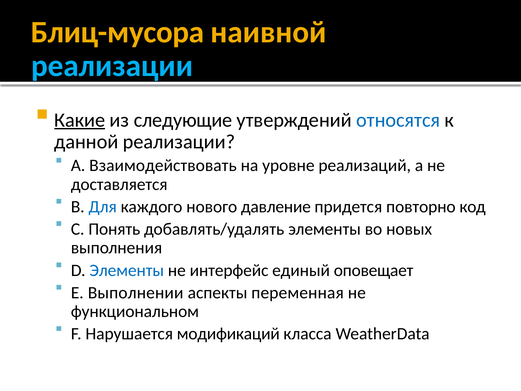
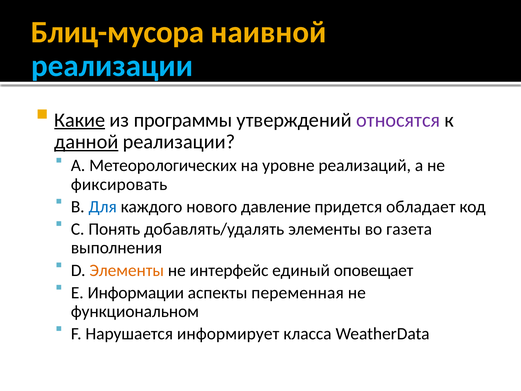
следующие: следующие -> программы
относятся colour: blue -> purple
данной underline: none -> present
Взаимодействовать: Взаимодействовать -> Метеорологических
доставляется: доставляется -> фиксировать
повторно: повторно -> обладает
новых: новых -> газета
Элементы at (127, 270) colour: blue -> orange
Выполнении: Выполнении -> Информации
модификаций: модификаций -> информирует
